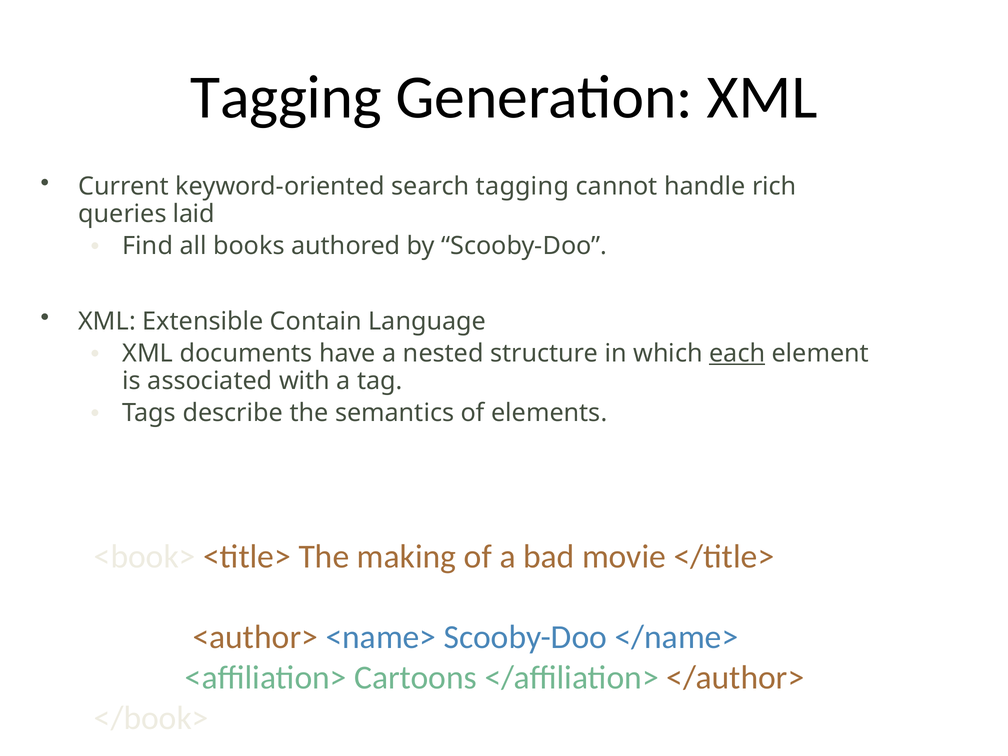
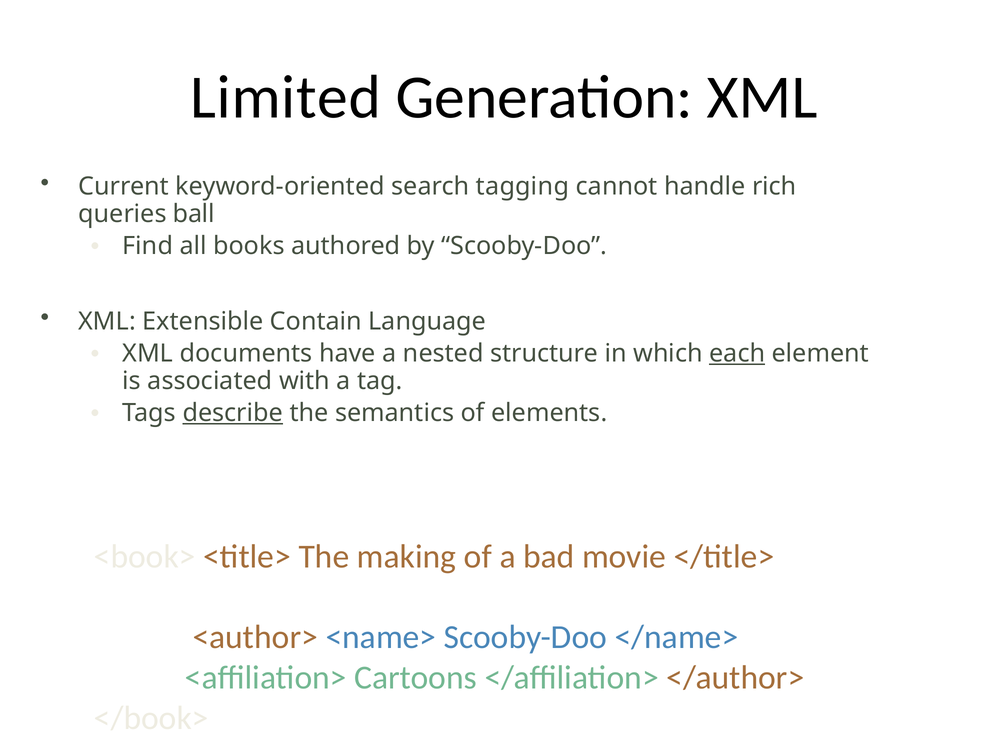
Tagging at (286, 98): Tagging -> Limited
laid: laid -> ball
describe underline: none -> present
